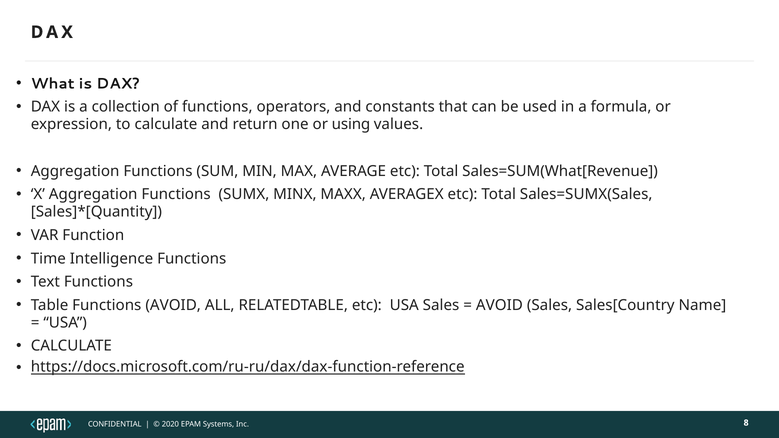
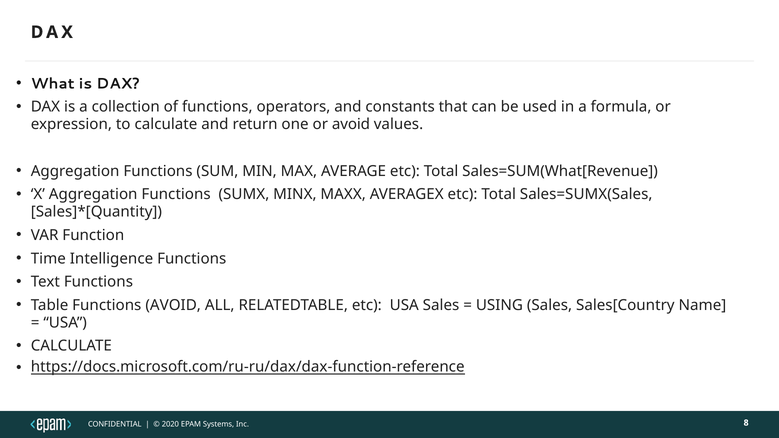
or using: using -> avoid
AVOID at (499, 305): AVOID -> USING
